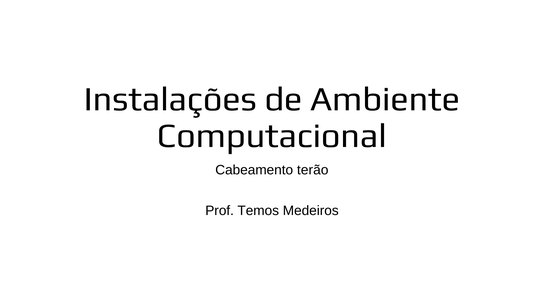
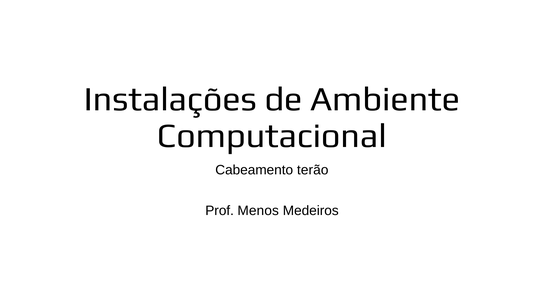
Temos: Temos -> Menos
